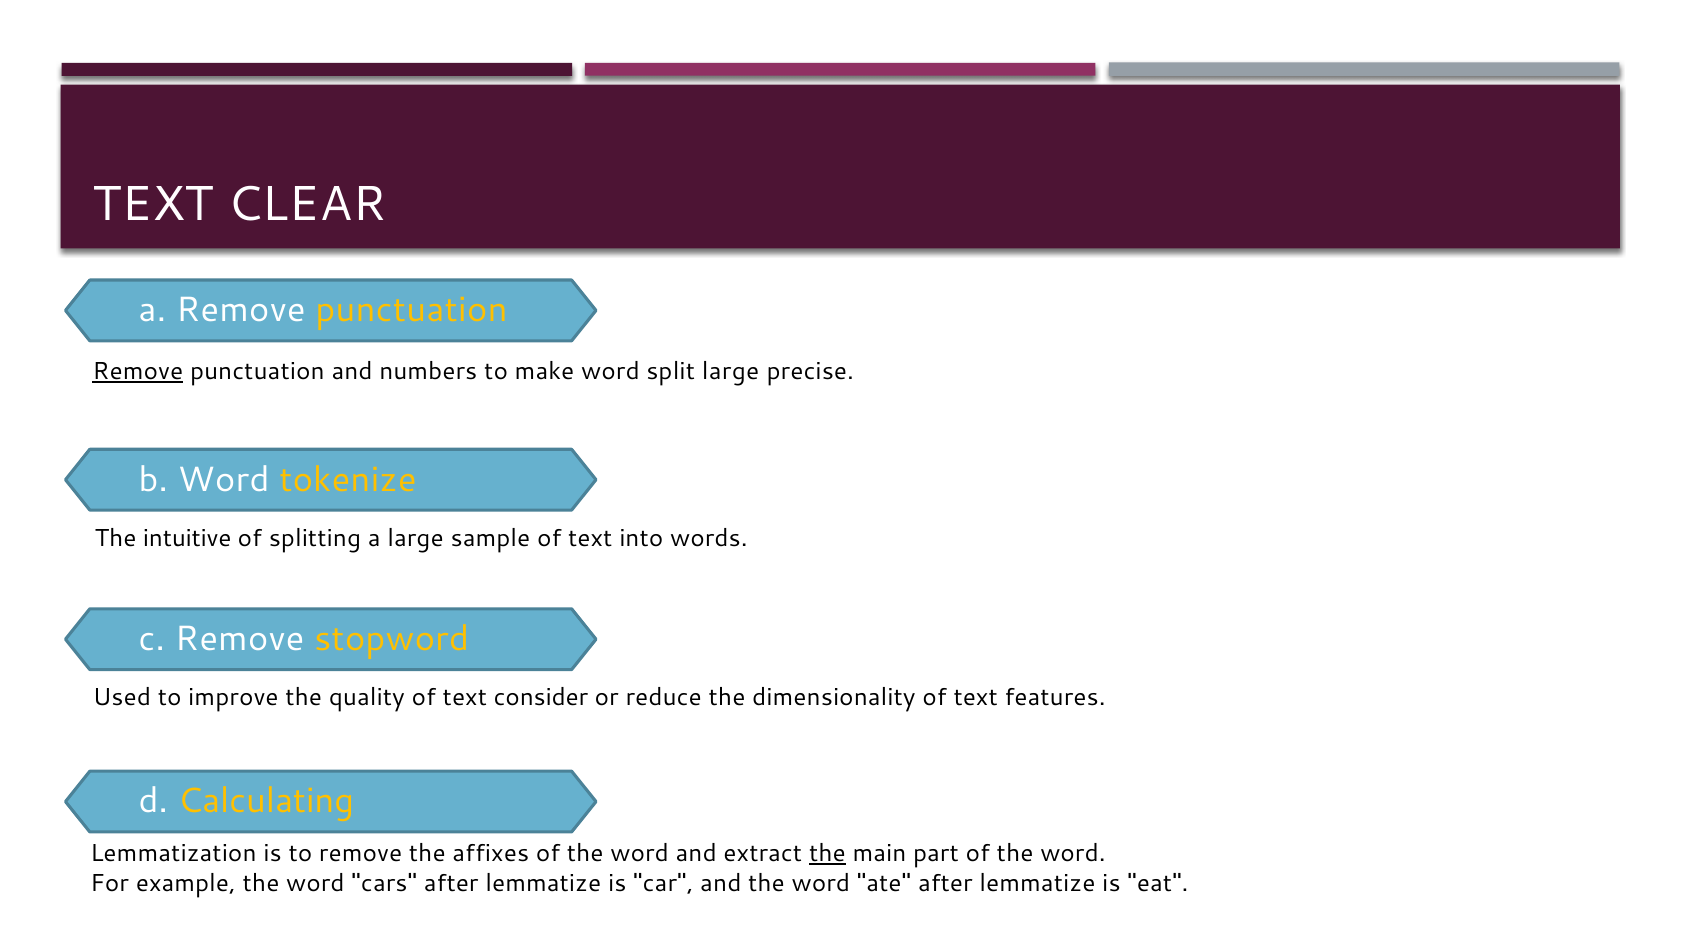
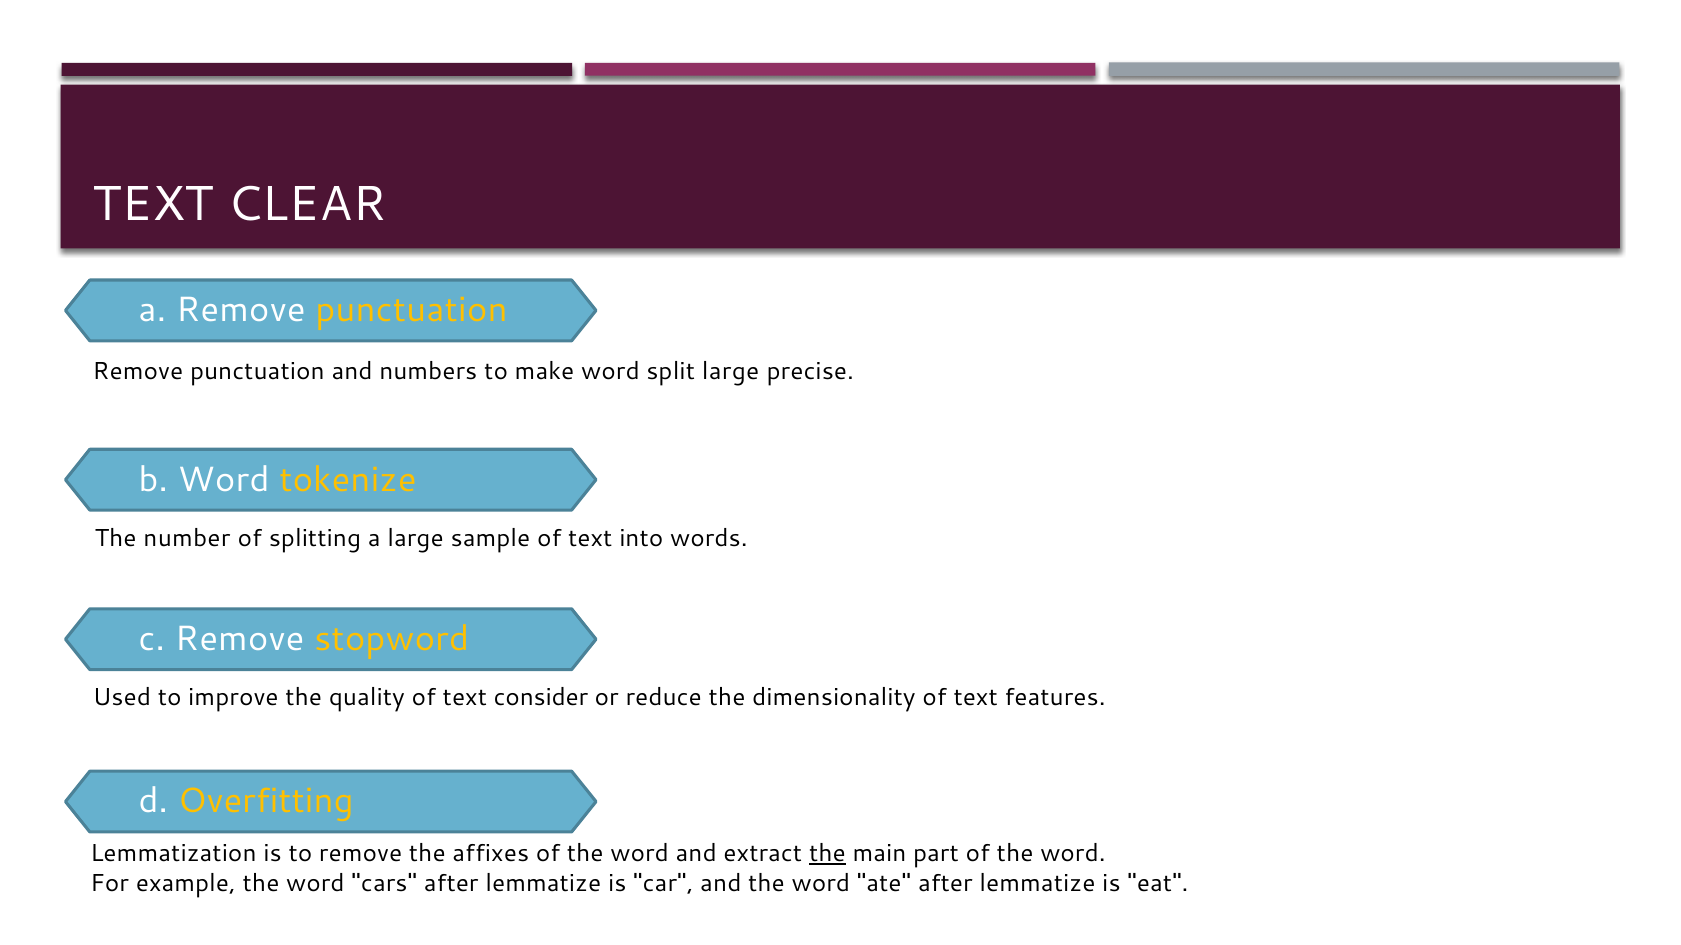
Remove at (138, 372) underline: present -> none
intuitive: intuitive -> number
Calculating: Calculating -> Overfitting
